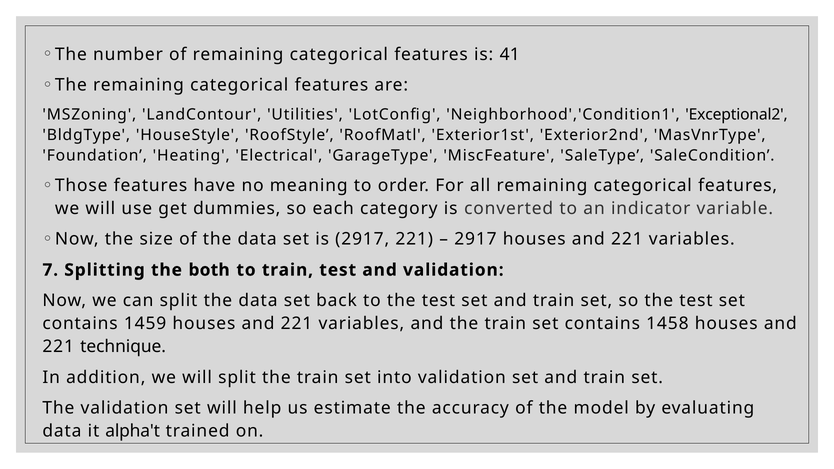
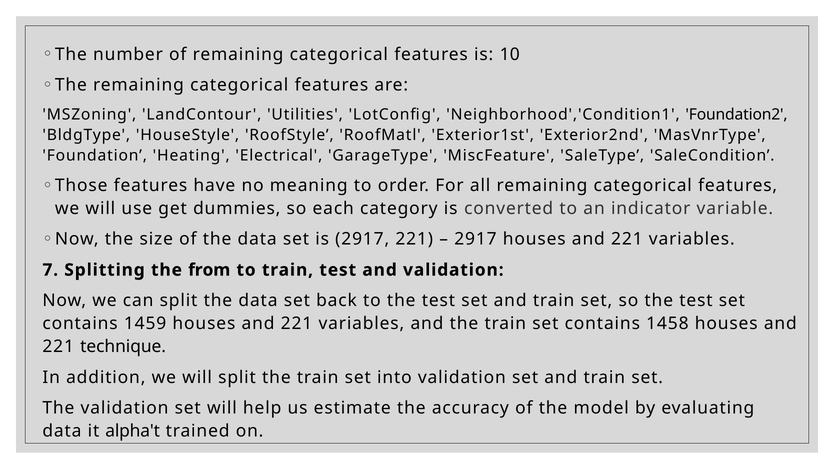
41: 41 -> 10
Exceptional2: Exceptional2 -> Foundation2
both: both -> from
